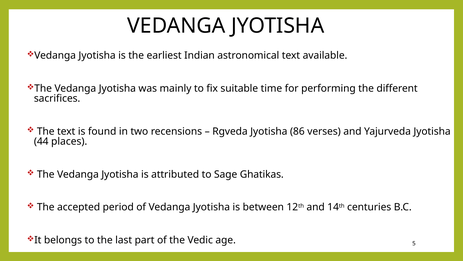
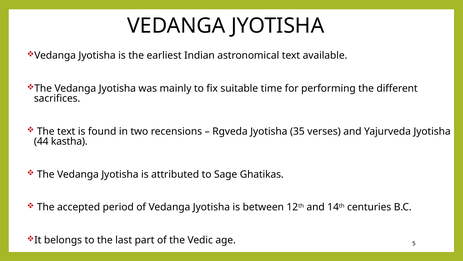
86: 86 -> 35
places: places -> kastha
